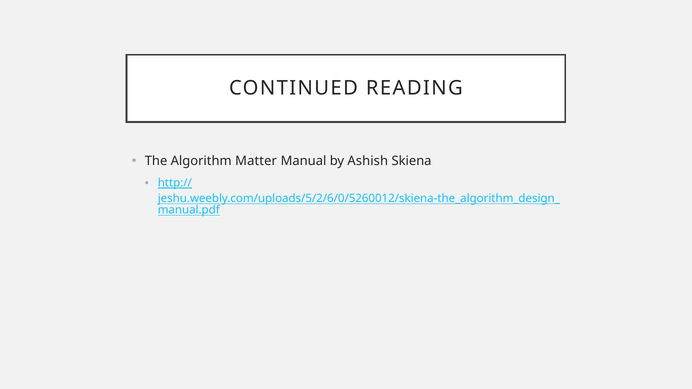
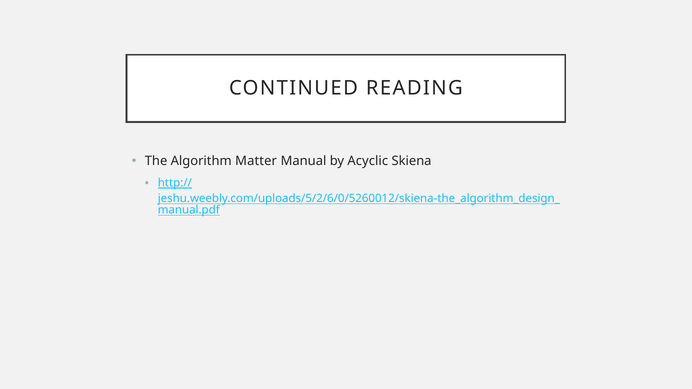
Ashish: Ashish -> Acyclic
